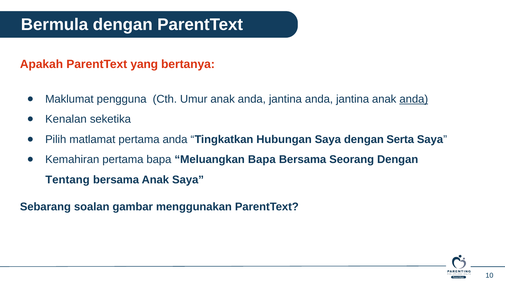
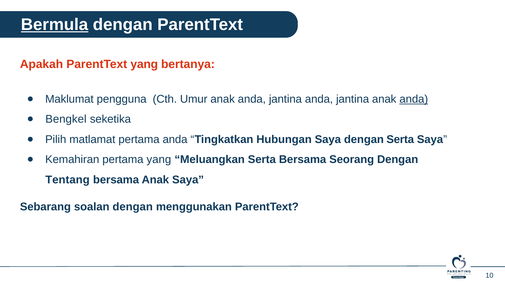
Bermula underline: none -> present
Kenalan: Kenalan -> Bengkel
pertama bapa: bapa -> yang
Meluangkan Bapa: Bapa -> Serta
soalan gambar: gambar -> dengan
